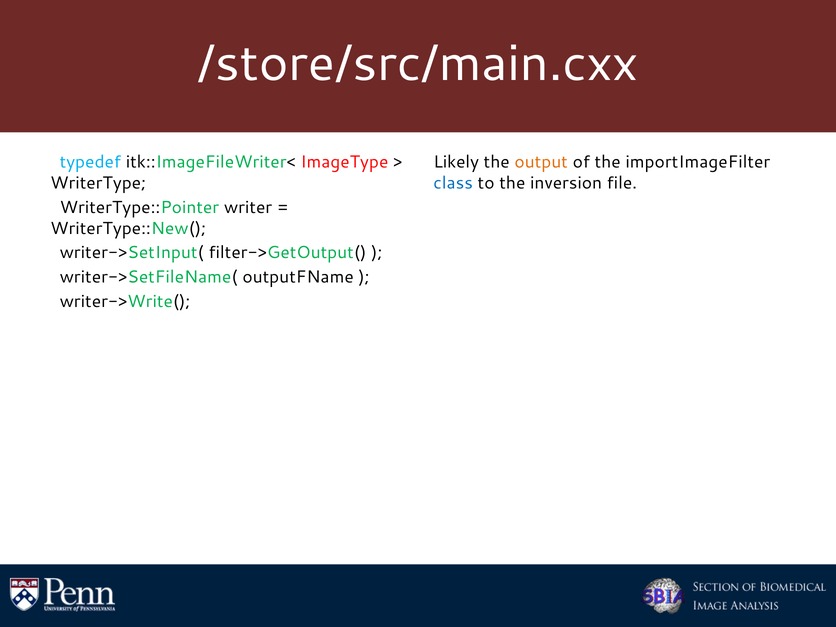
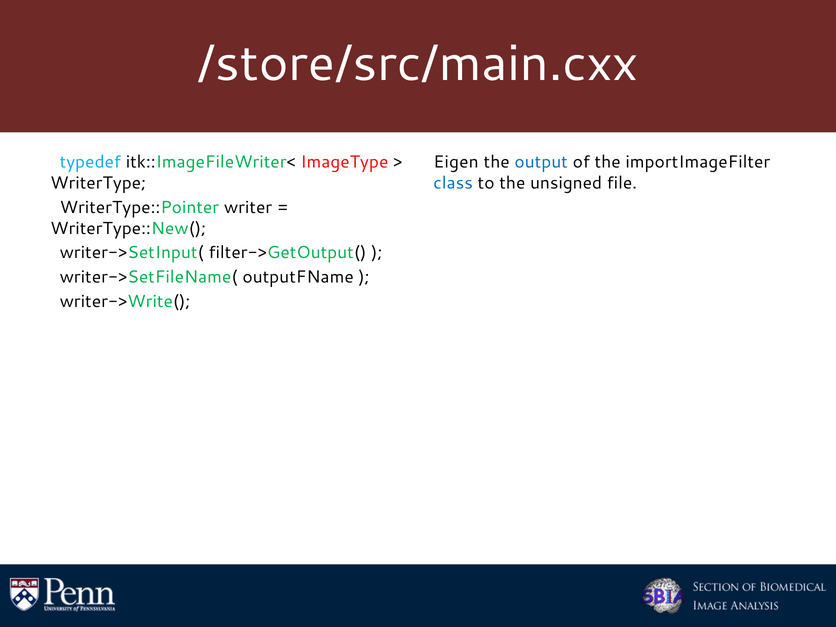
Likely: Likely -> Eigen
output colour: orange -> blue
inversion: inversion -> unsigned
